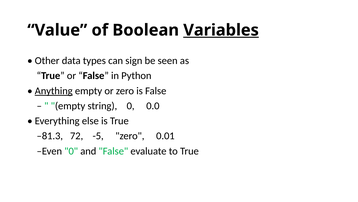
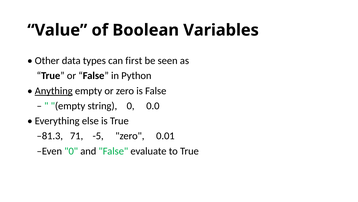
Variables underline: present -> none
sign: sign -> first
72: 72 -> 71
